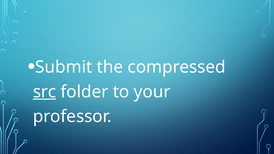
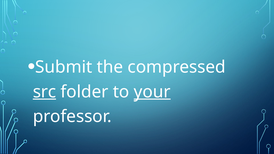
your underline: none -> present
